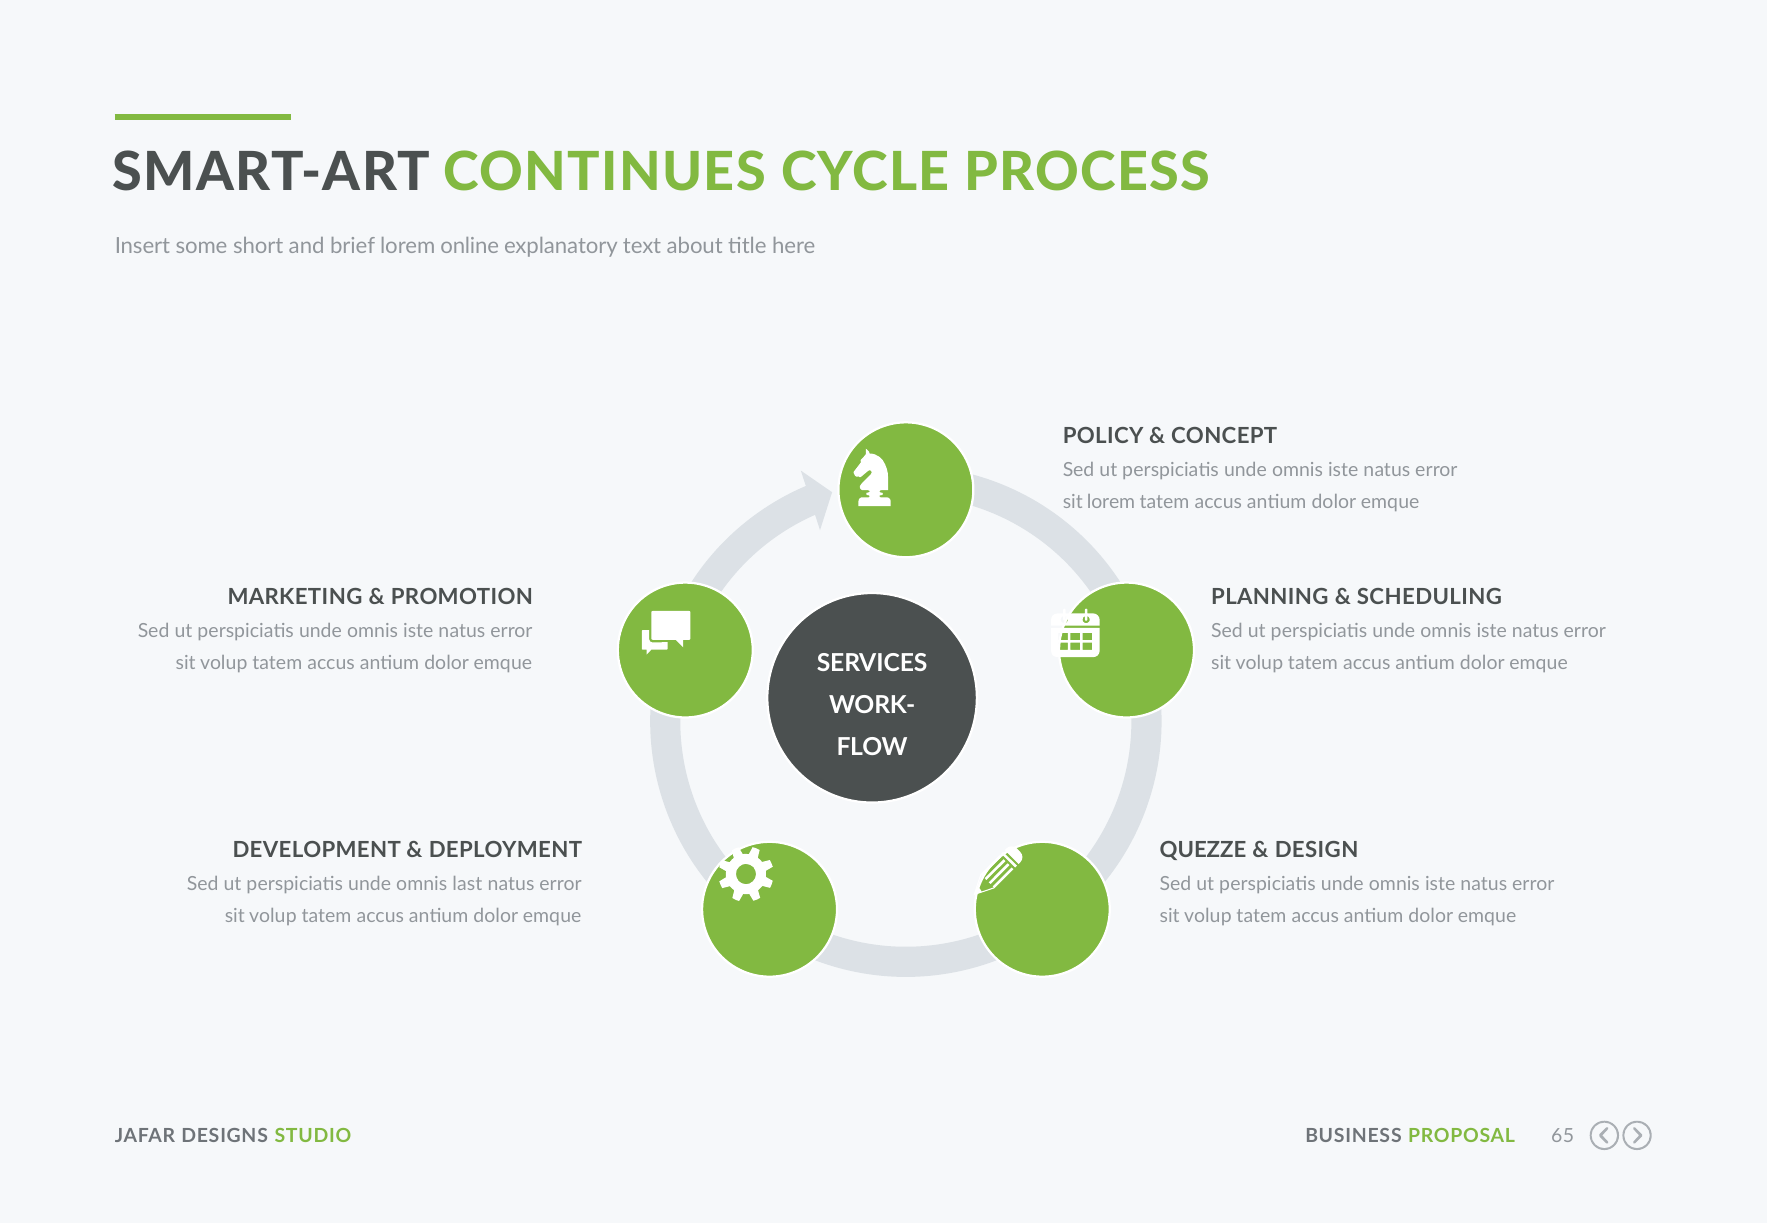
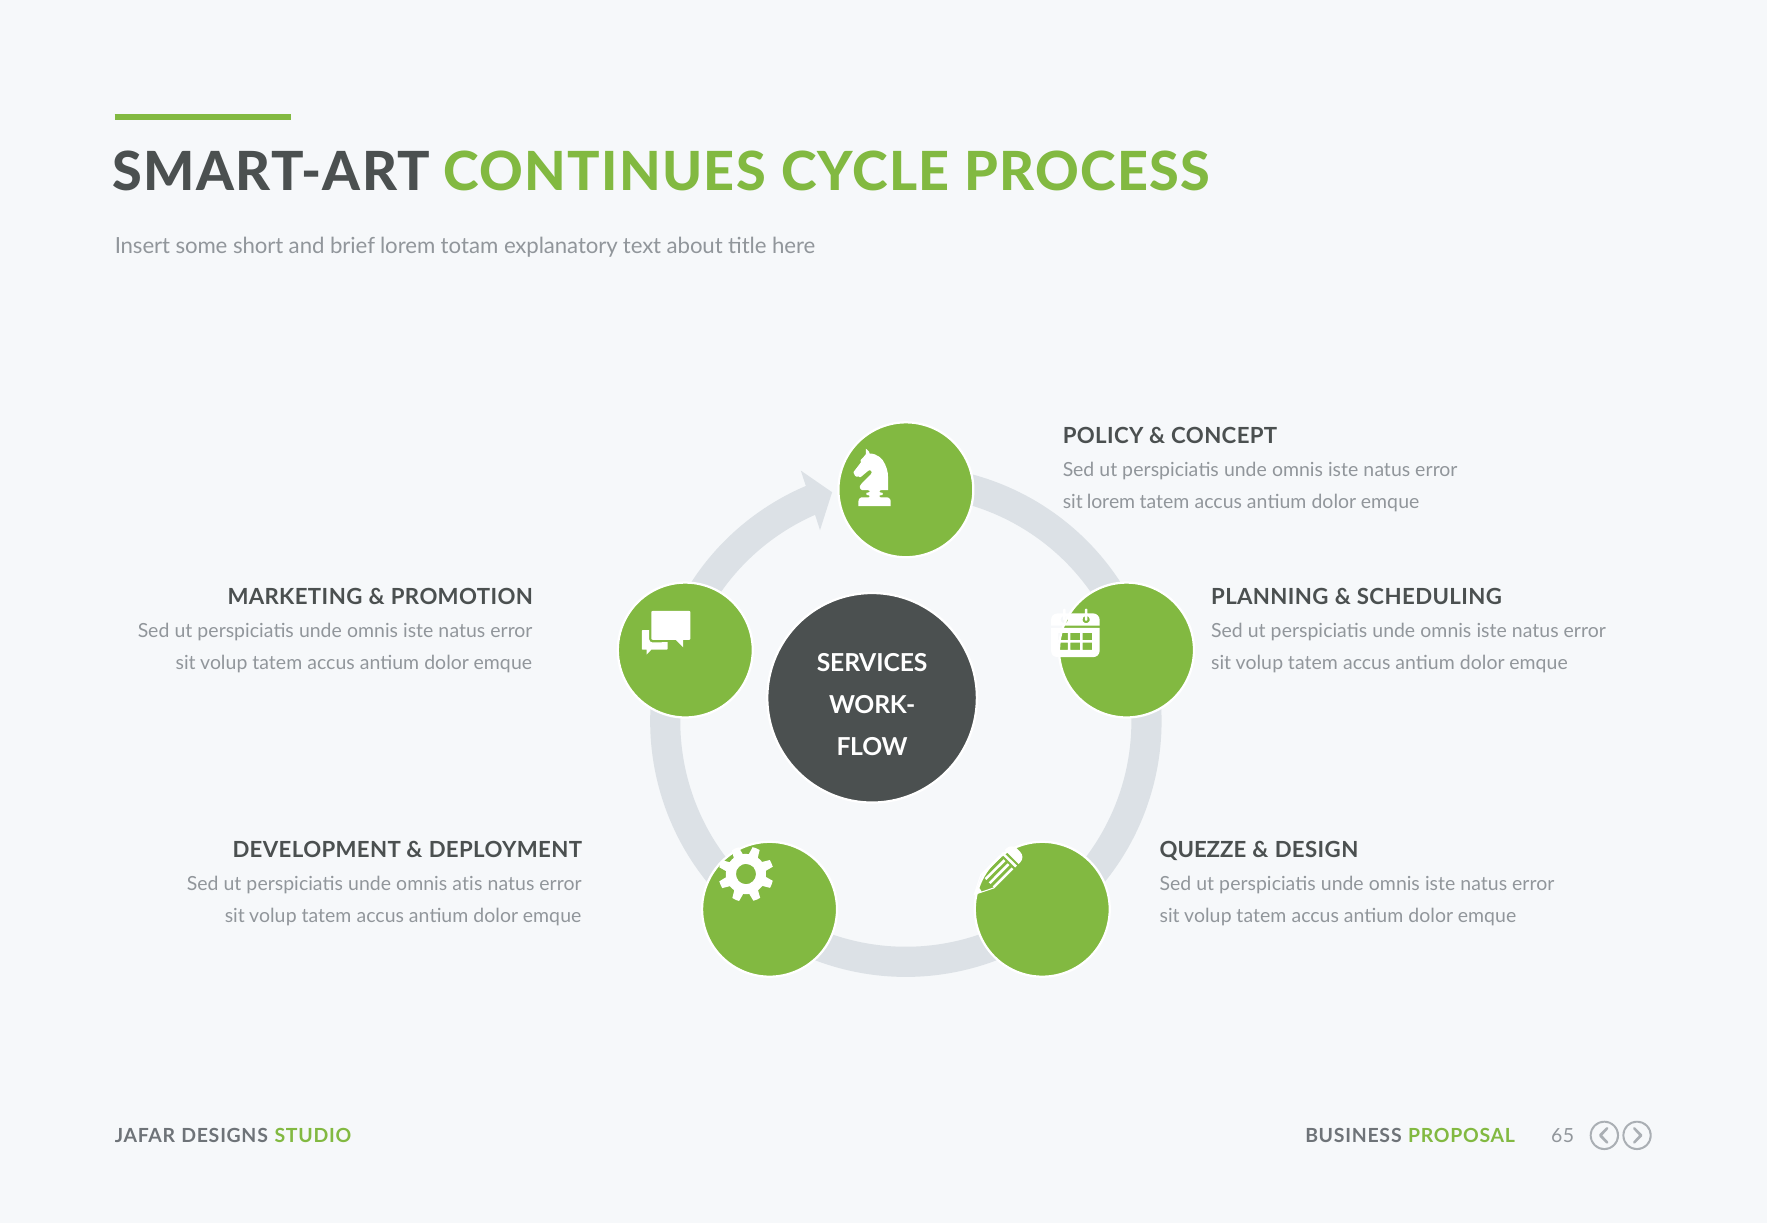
online: online -> totam
last: last -> atis
